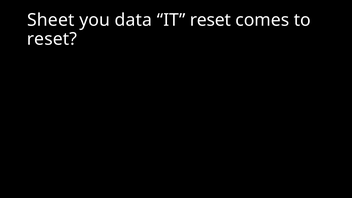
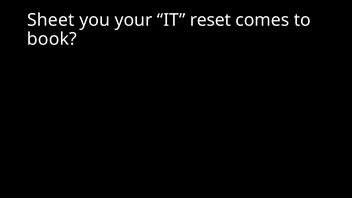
data: data -> your
reset at (52, 39): reset -> book
